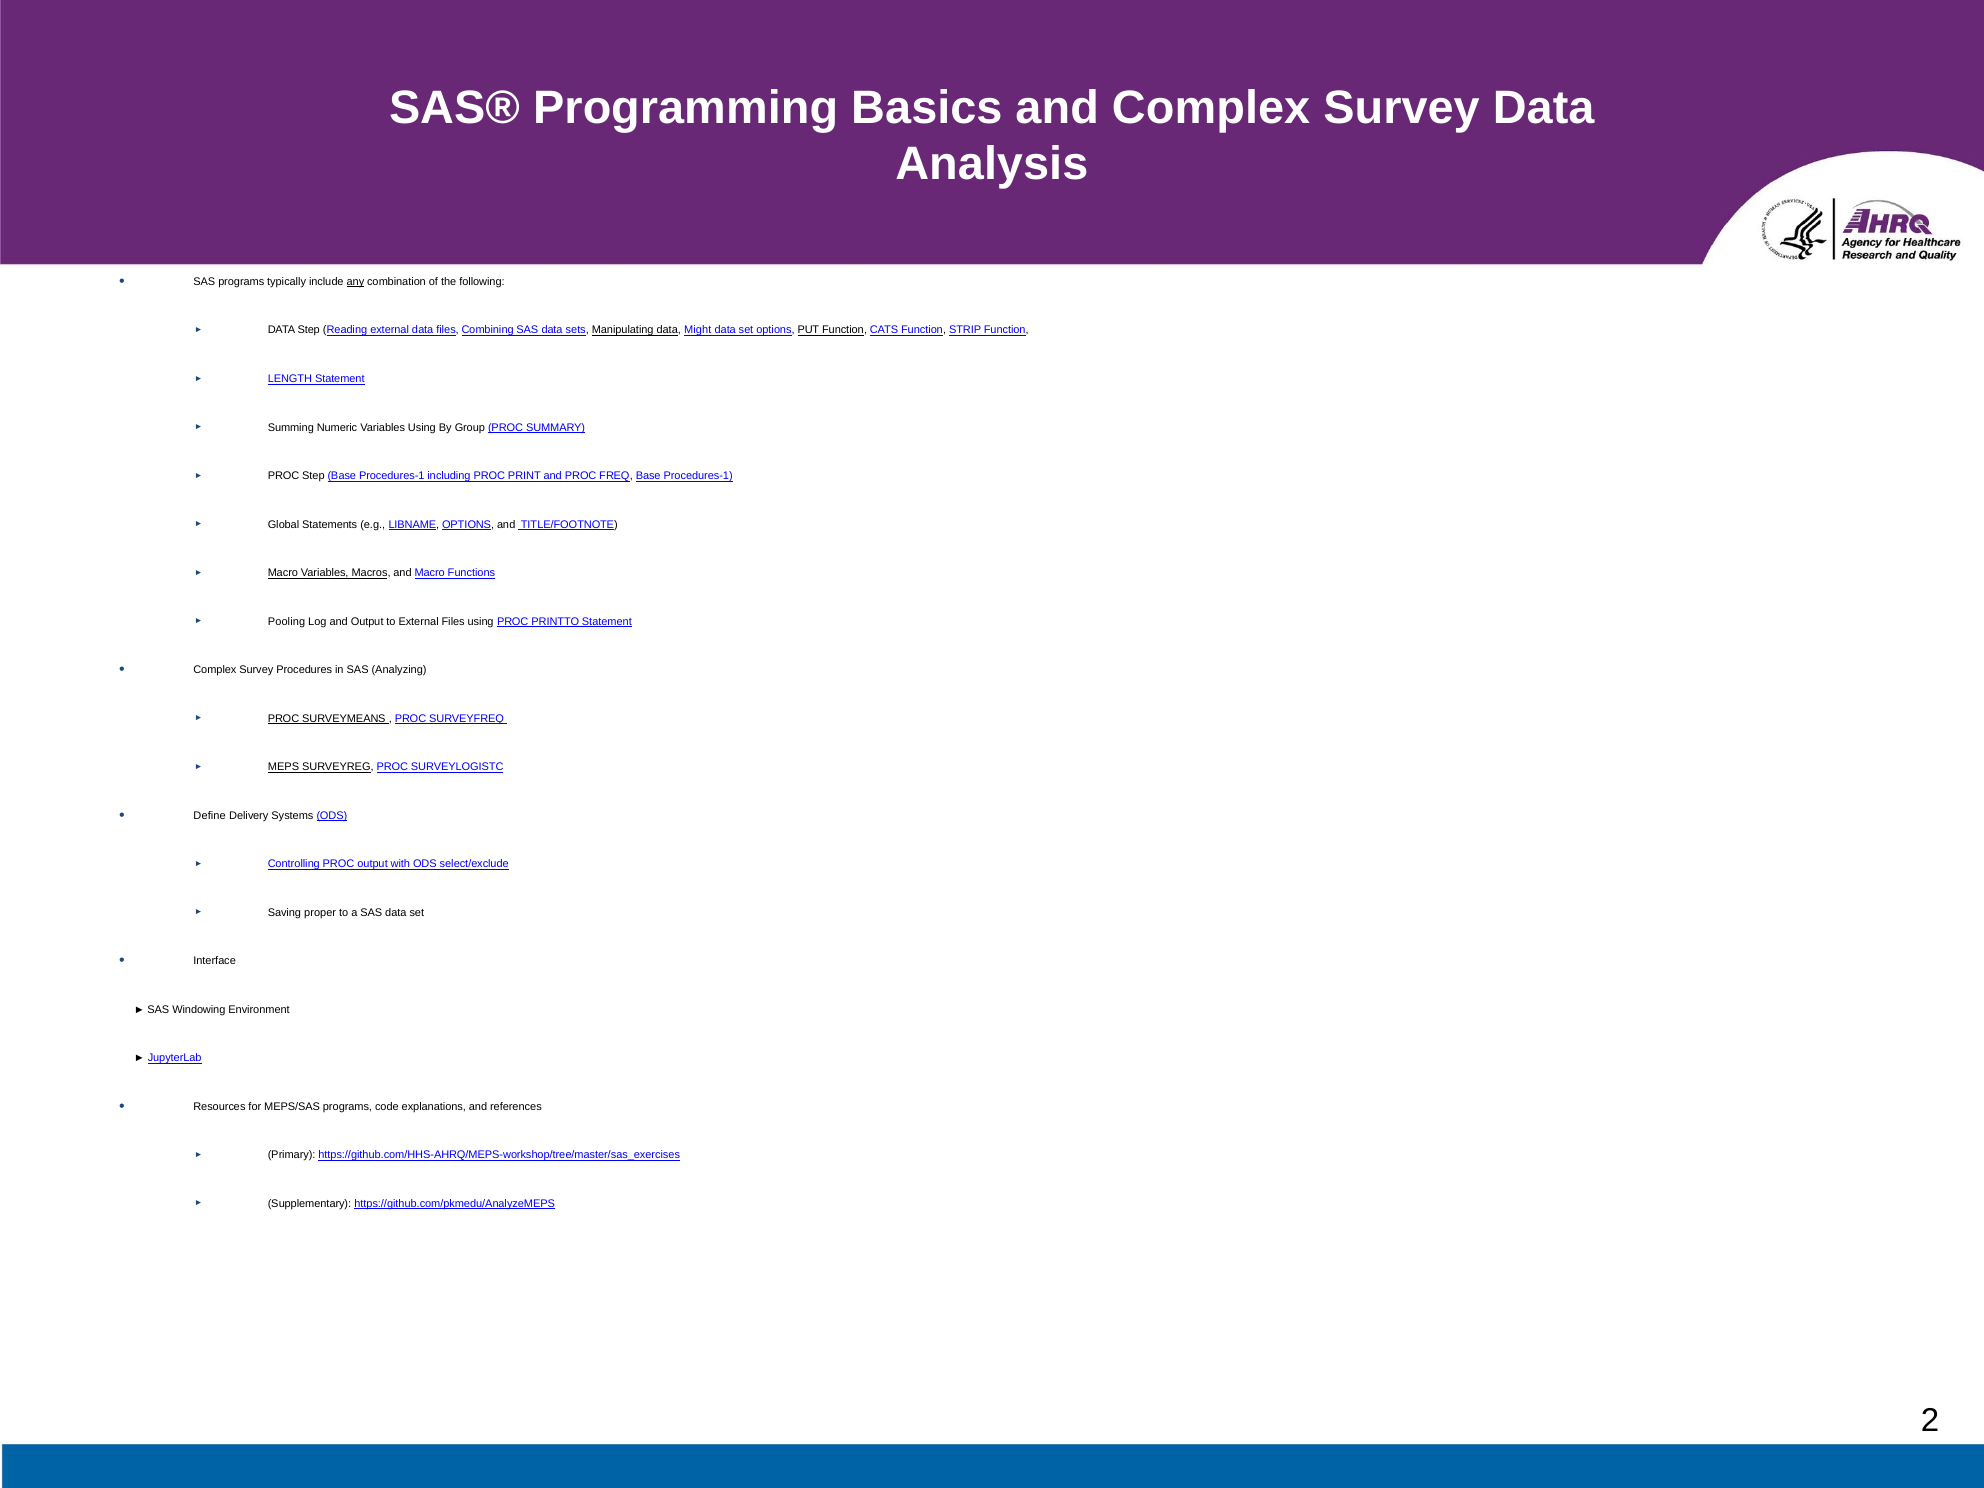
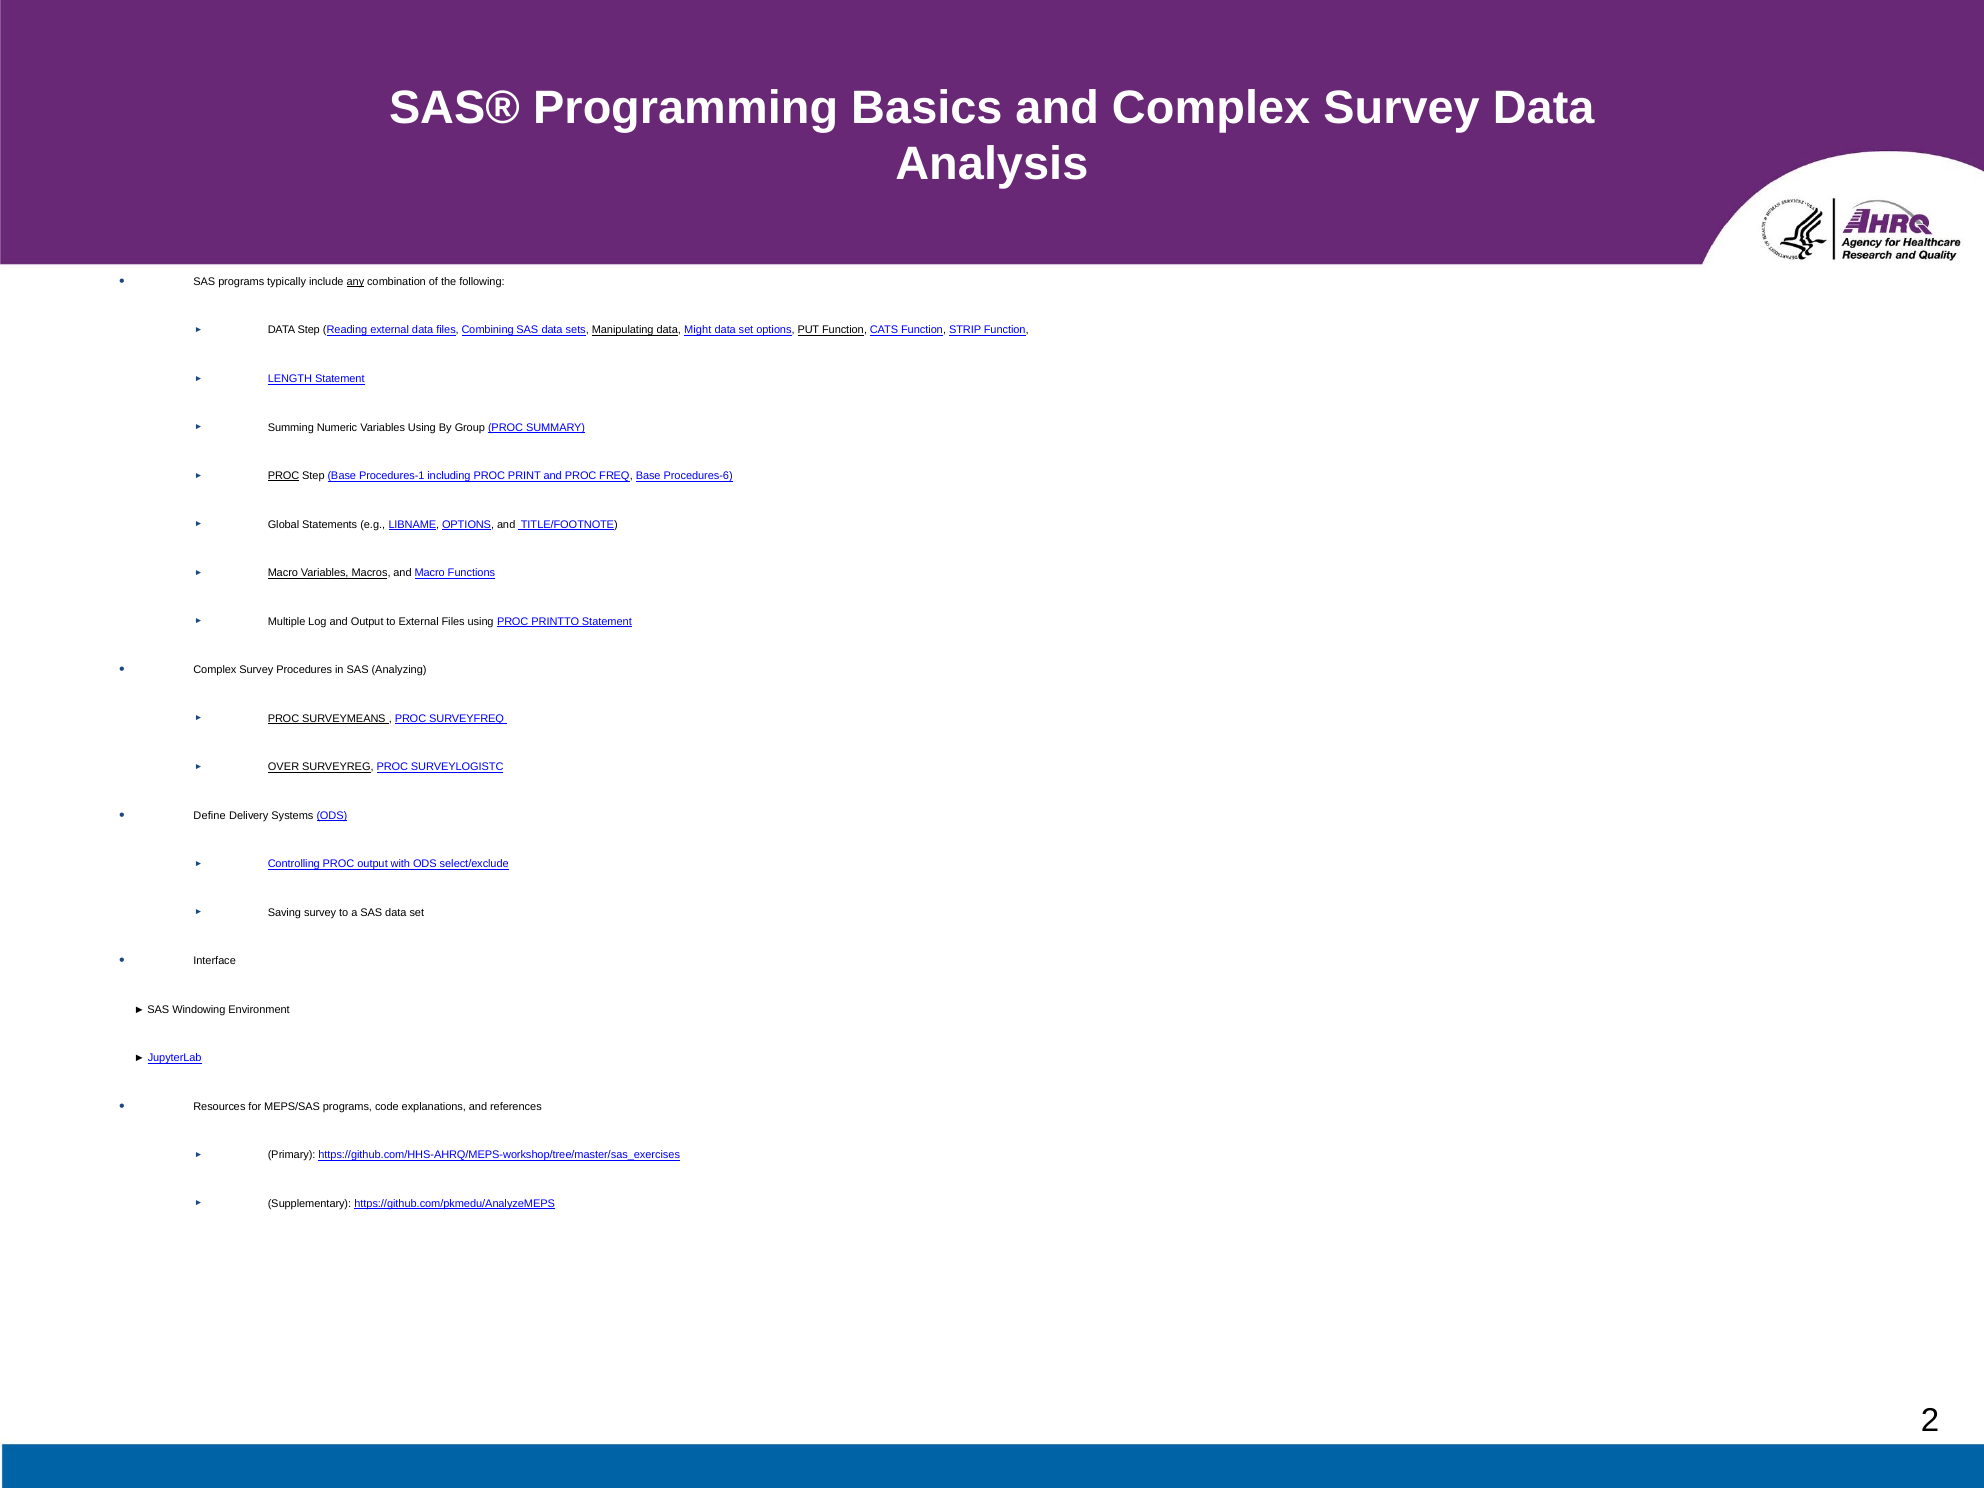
PROC at (284, 476) underline: none -> present
FREQ Base Procedures-1: Procedures-1 -> Procedures-6
Pooling: Pooling -> Multiple
MEPS: MEPS -> OVER
Saving proper: proper -> survey
